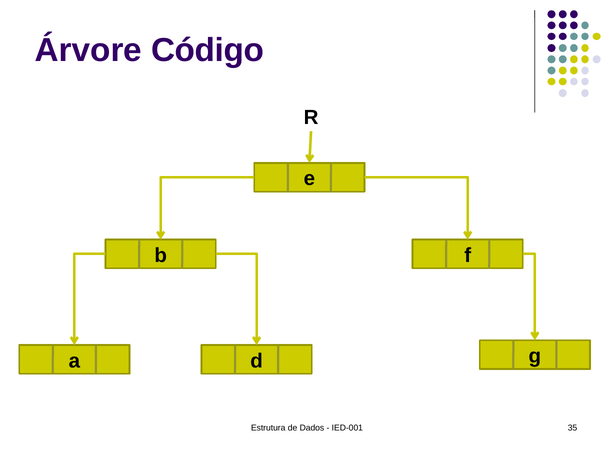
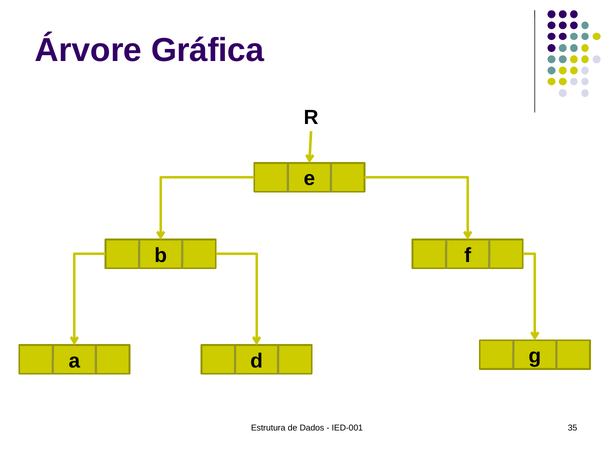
Código: Código -> Gráfica
